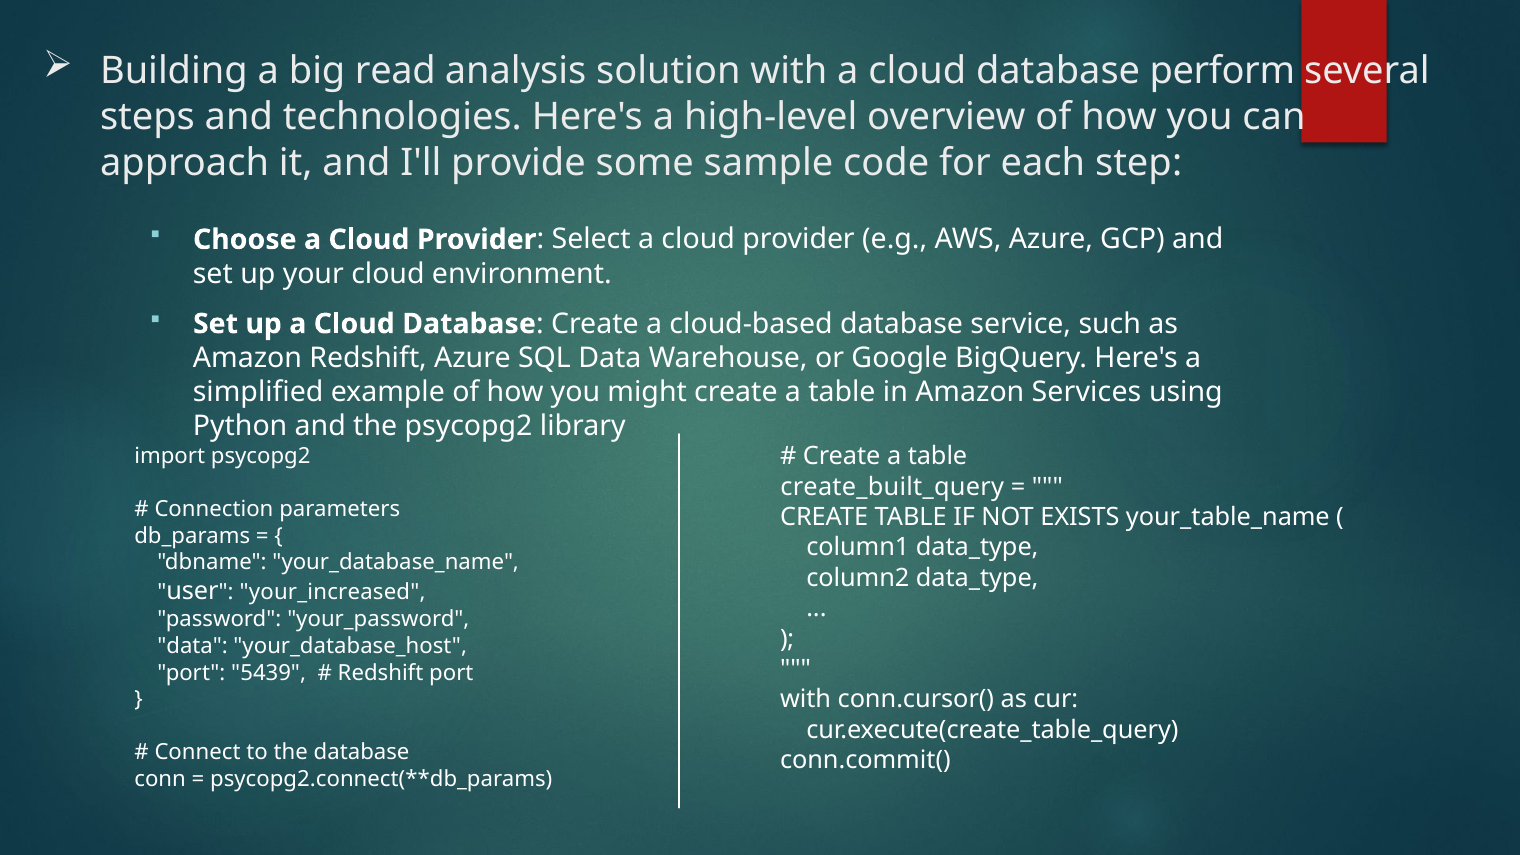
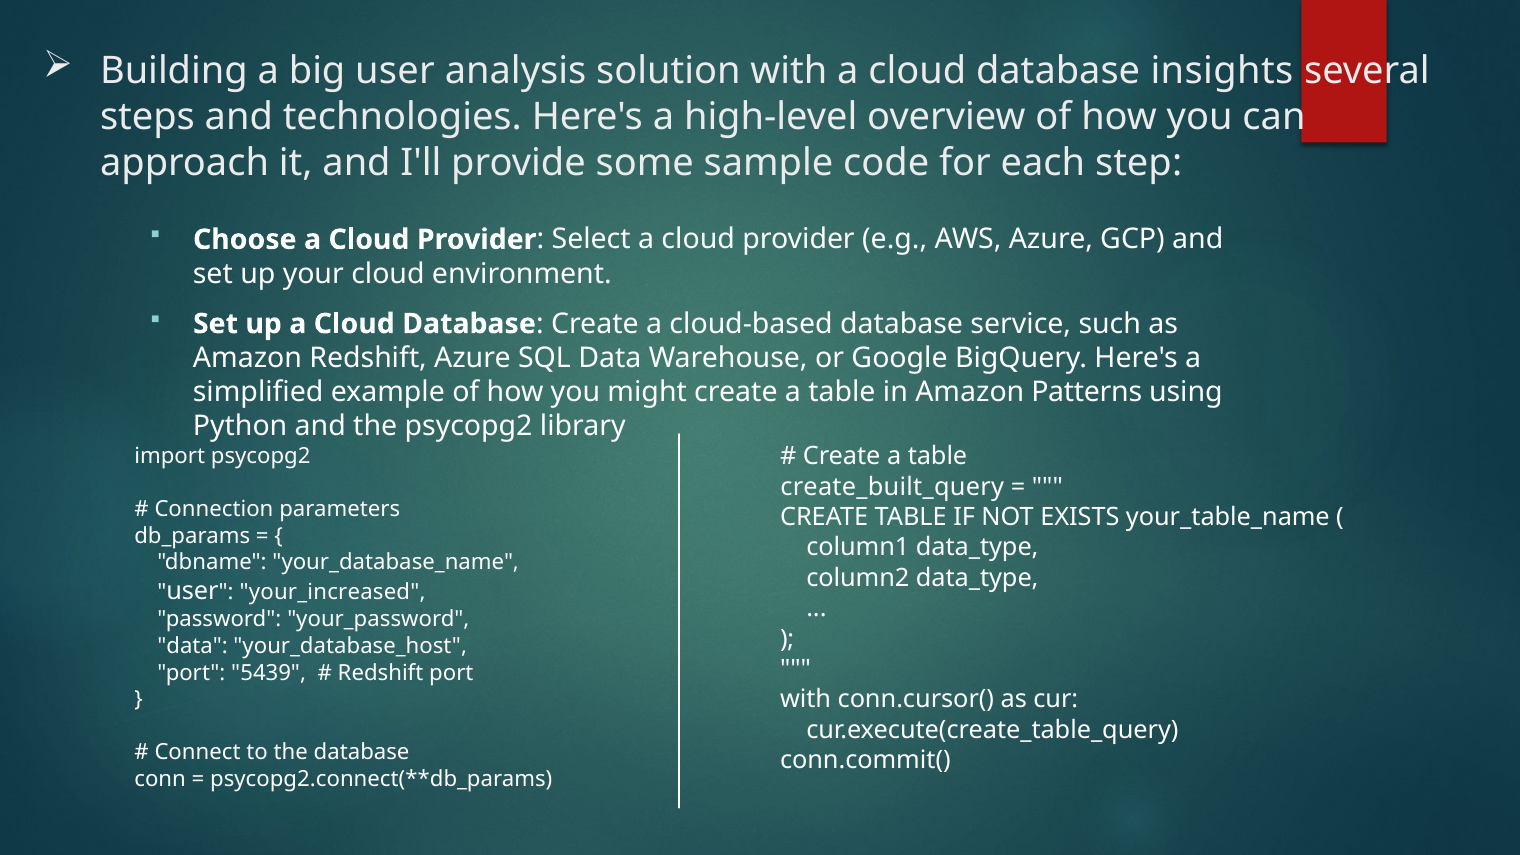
big read: read -> user
perform: perform -> insights
Services: Services -> Patterns
